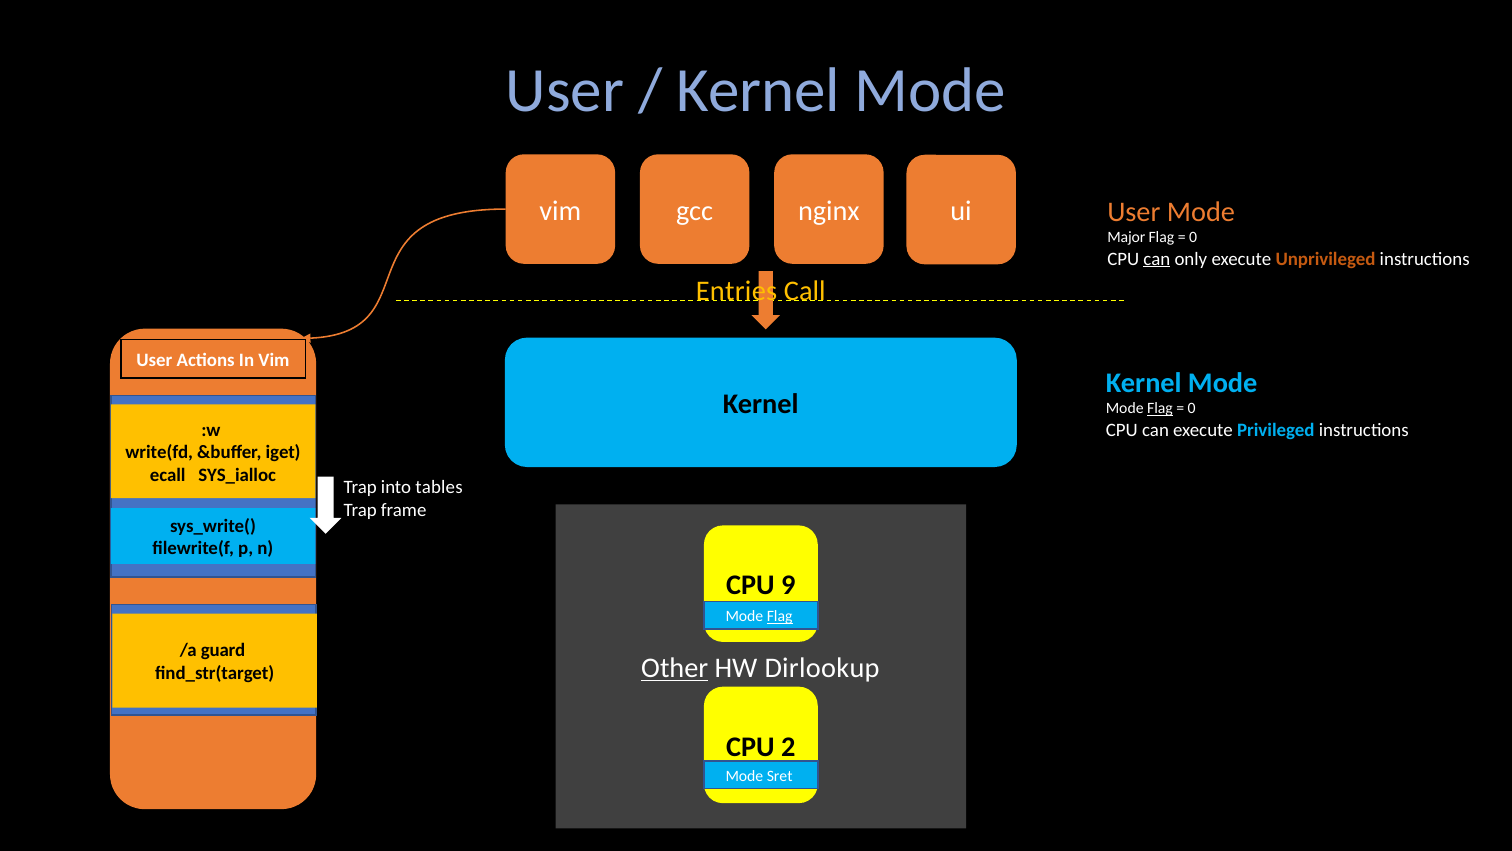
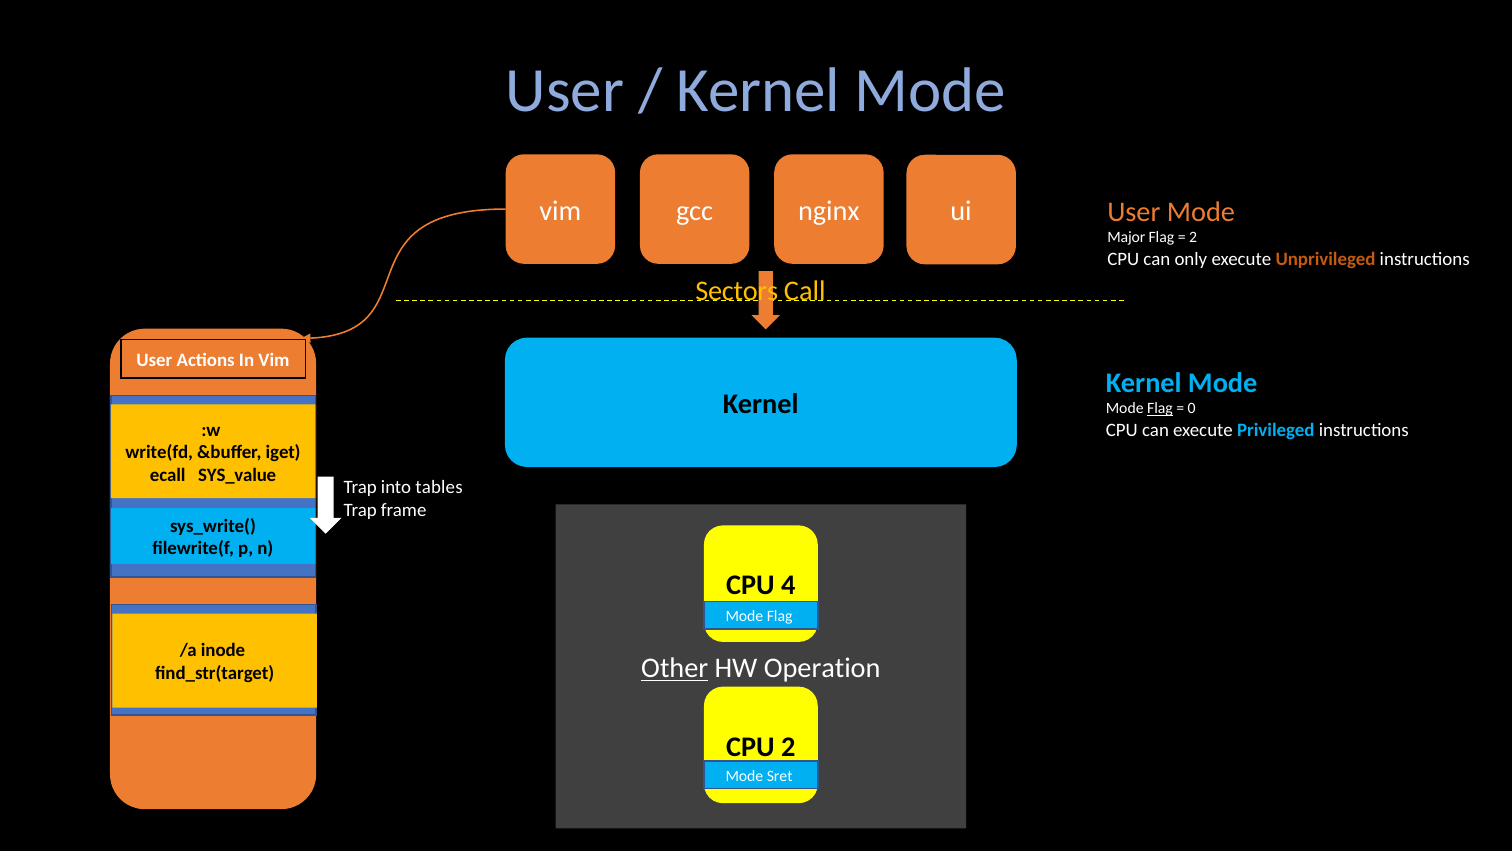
0 at (1193, 238): 0 -> 2
can at (1157, 259) underline: present -> none
Entries: Entries -> Sectors
SYS_ialloc: SYS_ialloc -> SYS_value
9: 9 -> 4
Flag at (780, 616) underline: present -> none
guard: guard -> inode
Dirlookup: Dirlookup -> Operation
